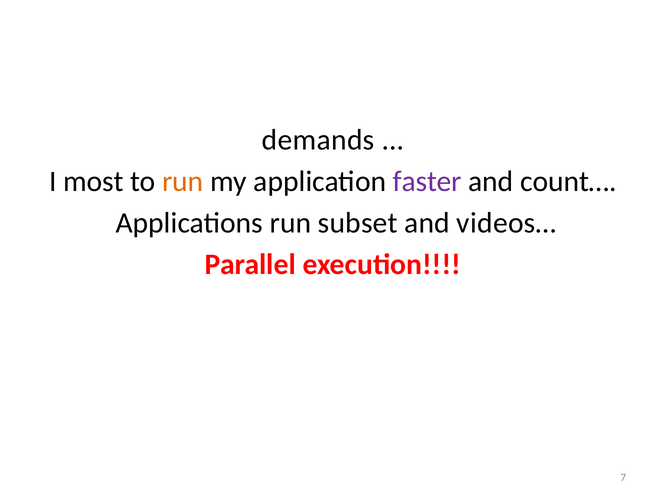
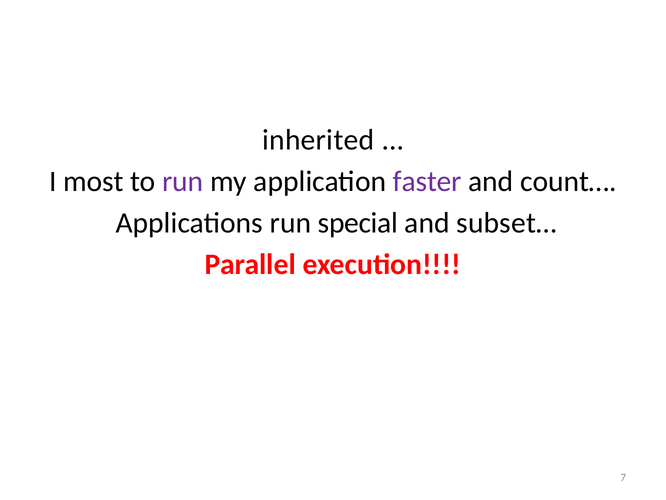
demands: demands -> inherited
run at (183, 181) colour: orange -> purple
subset: subset -> special
videos…: videos… -> subset…
